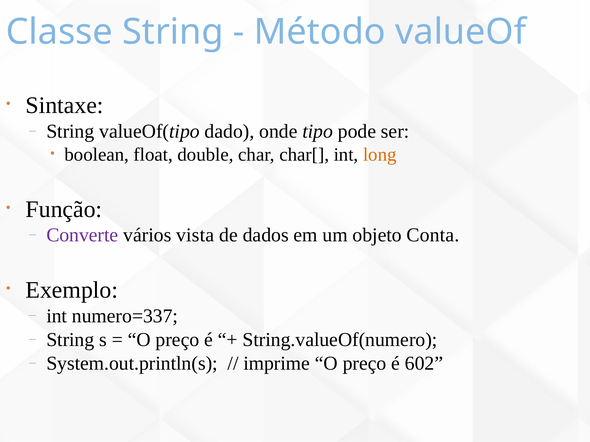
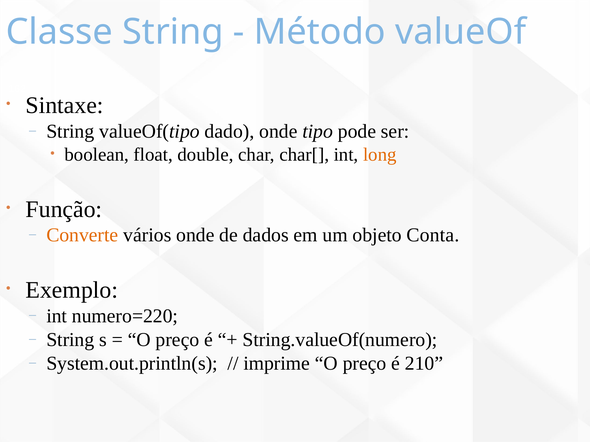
Converte colour: purple -> orange
vários vista: vista -> onde
numero=337: numero=337 -> numero=220
602: 602 -> 210
